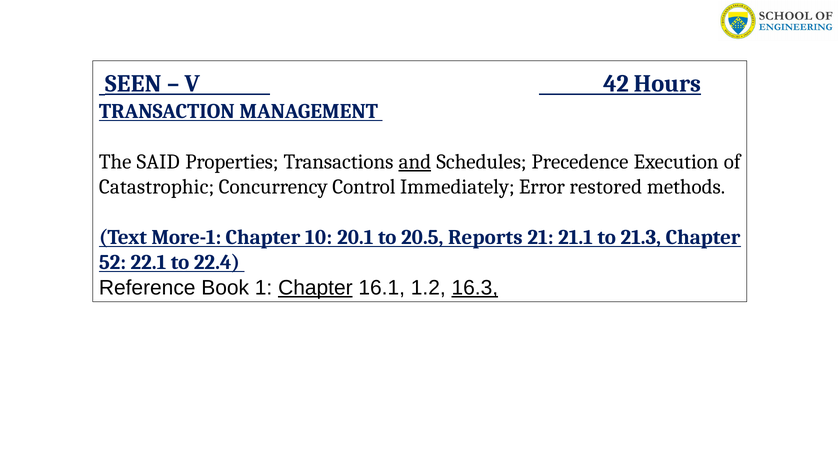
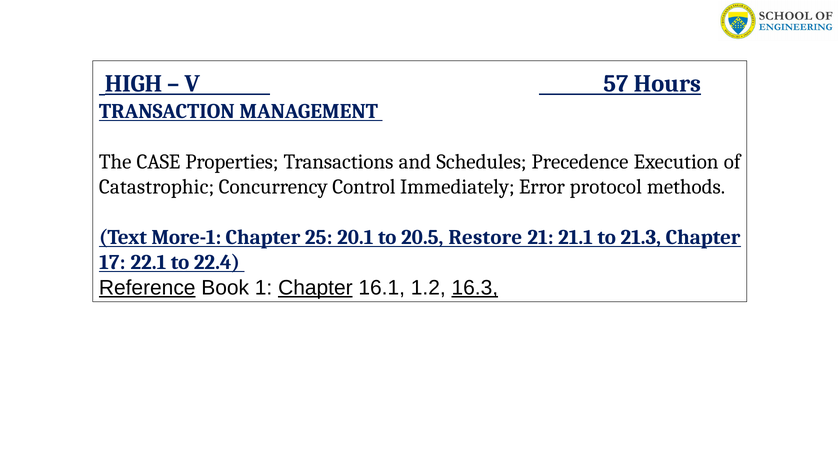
SEEN: SEEN -> HIGH
42: 42 -> 57
SAID: SAID -> CASE
and underline: present -> none
restored: restored -> protocol
10: 10 -> 25
Reports: Reports -> Restore
52: 52 -> 17
Reference underline: none -> present
